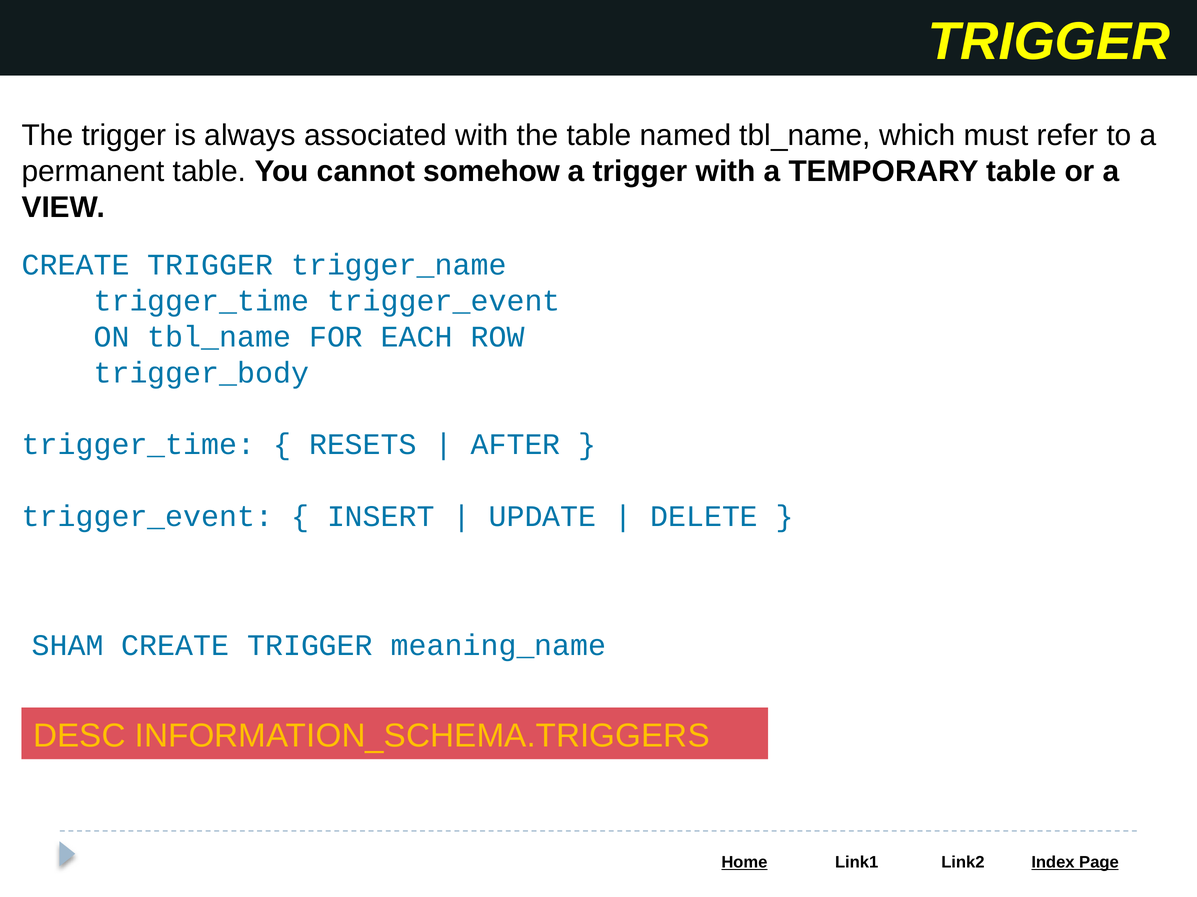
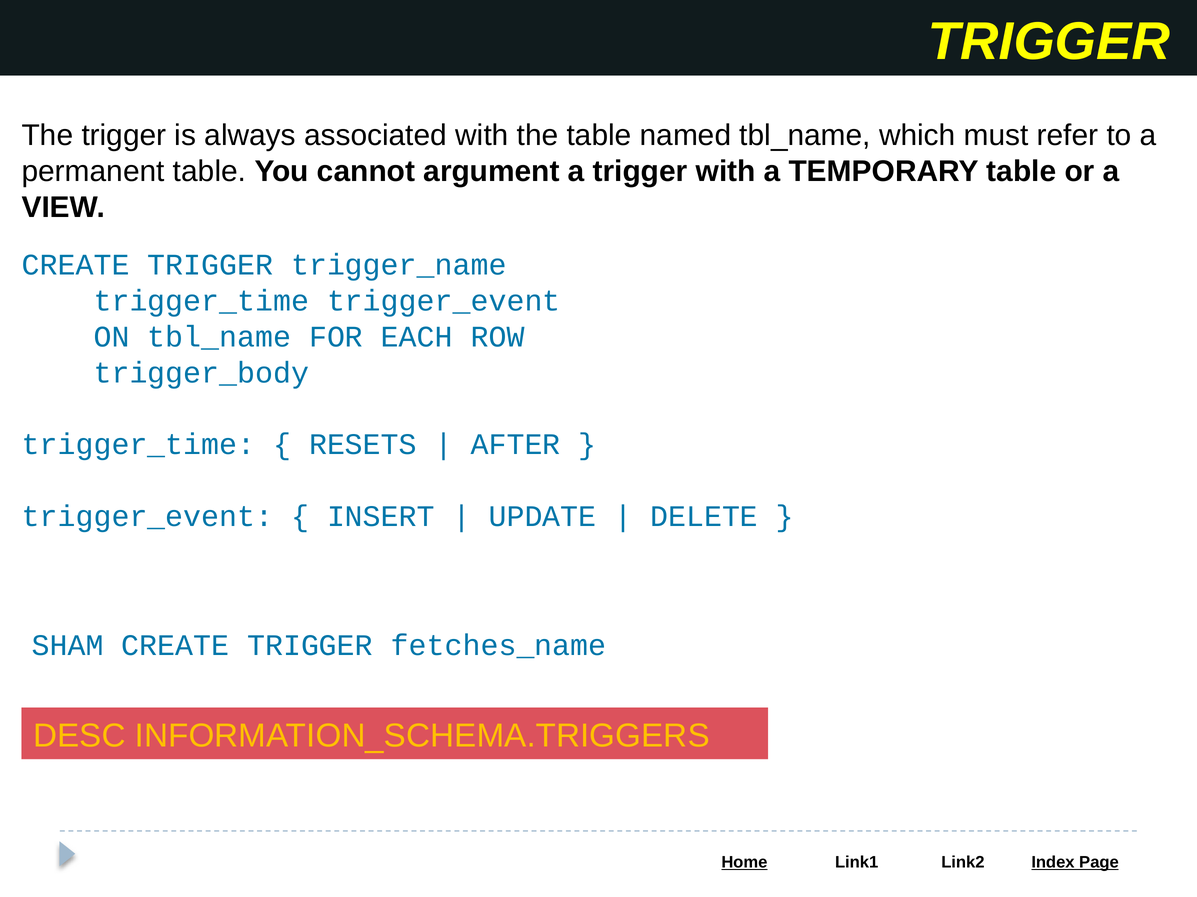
somehow: somehow -> argument
meaning_name: meaning_name -> fetches_name
